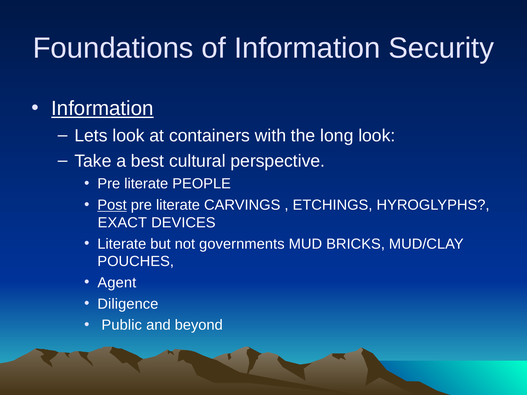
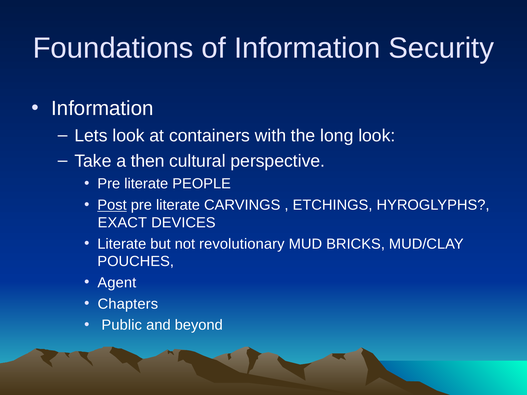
Information at (102, 109) underline: present -> none
best: best -> then
governments: governments -> revolutionary
Diligence: Diligence -> Chapters
